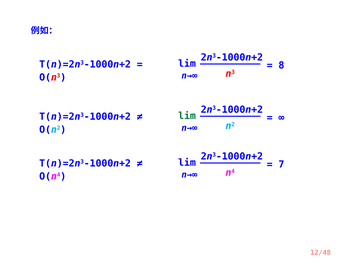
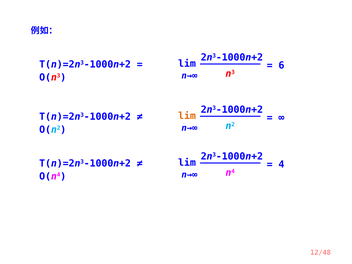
8: 8 -> 6
lim at (187, 116) colour: green -> orange
7: 7 -> 4
